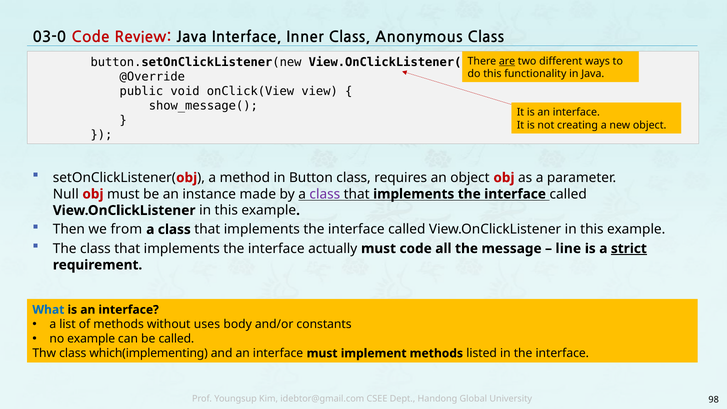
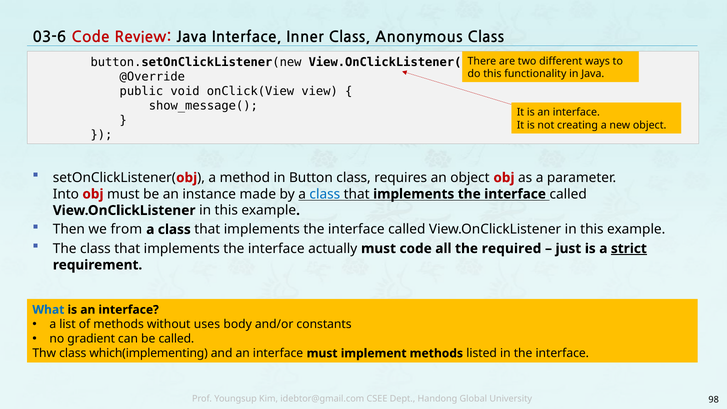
03-0: 03-0 -> 03-6
are underline: present -> none
Null: Null -> Into
class at (325, 194) colour: purple -> blue
message: message -> required
line: line -> just
no example: example -> gradient
